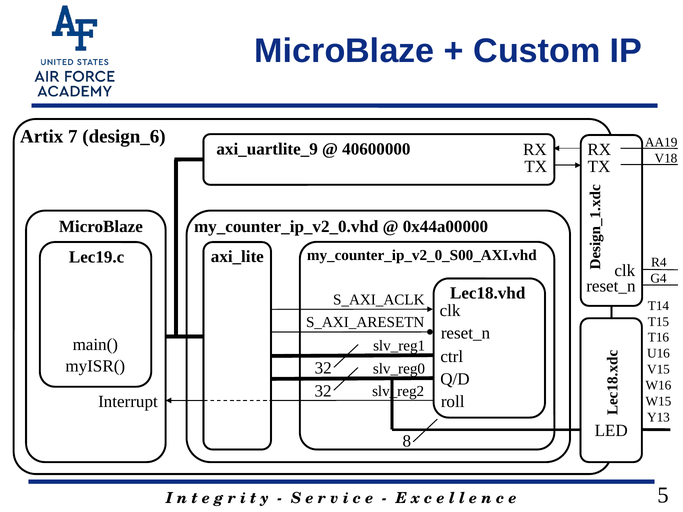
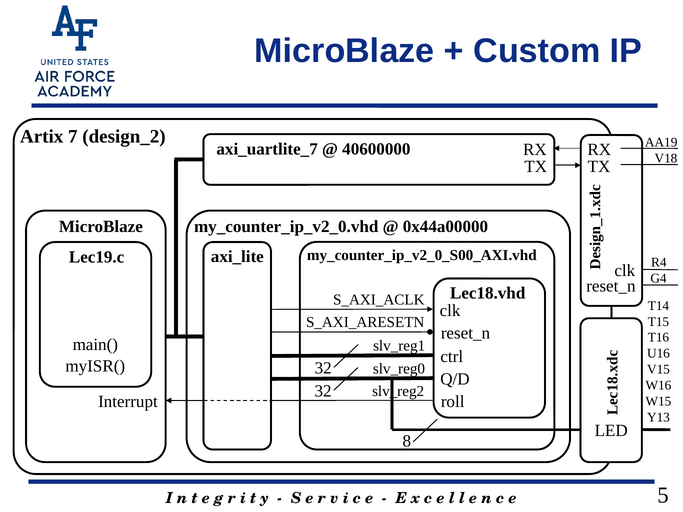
design_6: design_6 -> design_2
axi_uartlite_9: axi_uartlite_9 -> axi_uartlite_7
